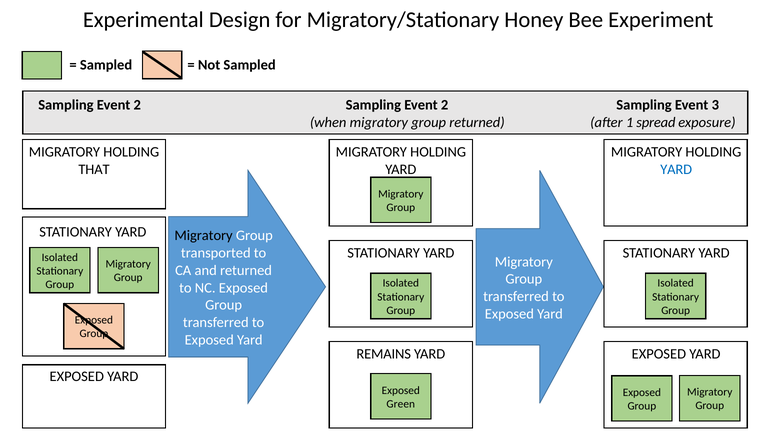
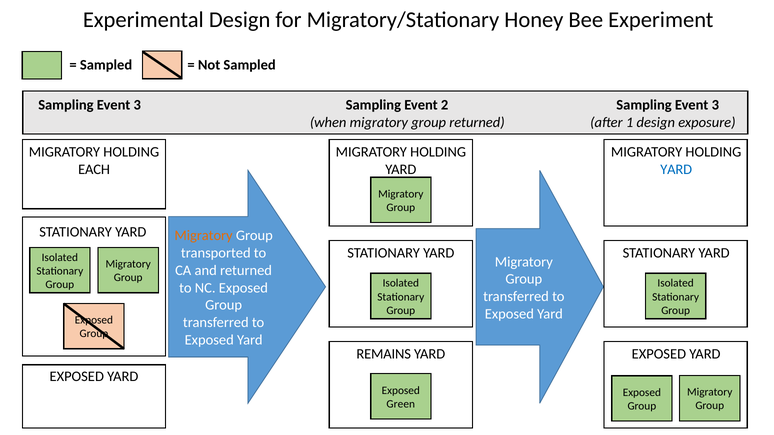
2 at (137, 105): 2 -> 3
1 spread: spread -> design
THAT: THAT -> EACH
Migratory at (204, 236) colour: black -> orange
